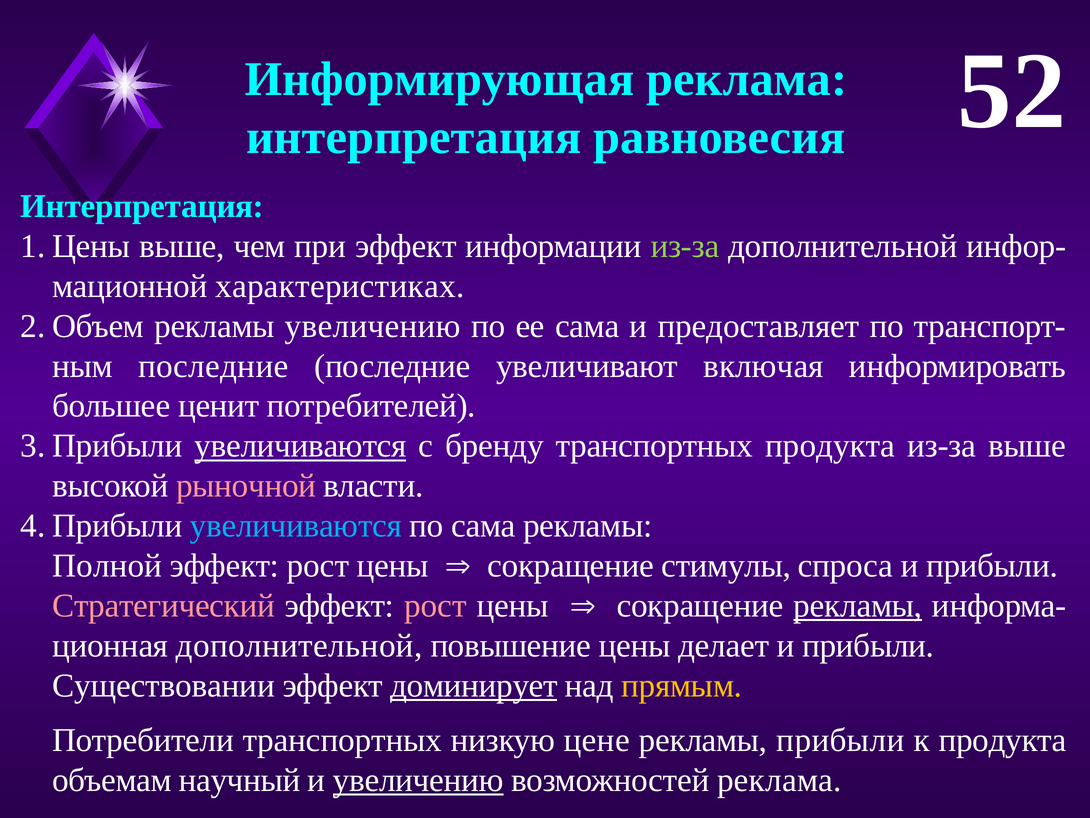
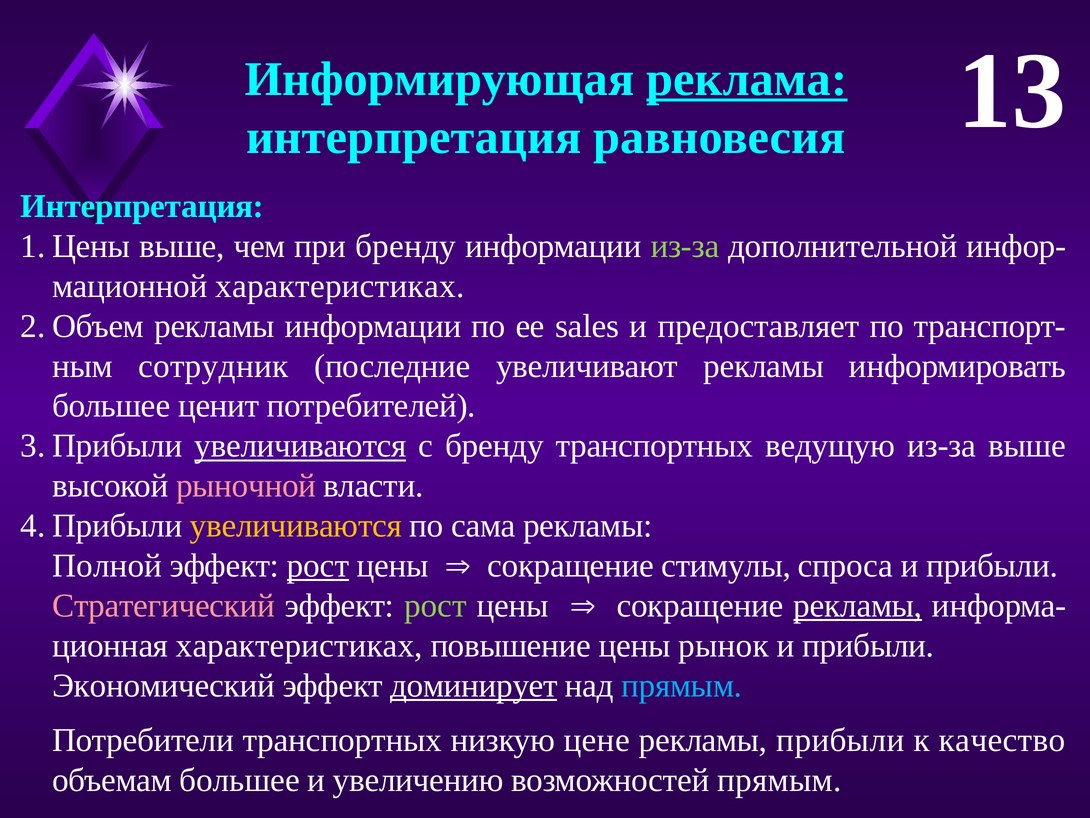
реклама at (747, 79) underline: none -> present
52: 52 -> 13
при эффект: эффект -> бренду
рекламы увеличению: увеличению -> информации
ее сама: сама -> sales
последние at (213, 366): последние -> сотрудник
увеличивают включая: включая -> рекламы
транспортных продукта: продукта -> ведущую
увеличиваются at (296, 526) colour: light blue -> yellow
рост at (318, 566) underline: none -> present
рост at (436, 606) colour: pink -> light green
дополнительной at (299, 645): дополнительной -> характеристиках
делает: делает -> рынок
Существовании: Существовании -> Экономический
прямым at (682, 685) colour: yellow -> light blue
к продукта: продукта -> качество
объемам научный: научный -> большее
увеличению at (418, 780) underline: present -> none
возможностей реклама: реклама -> прямым
